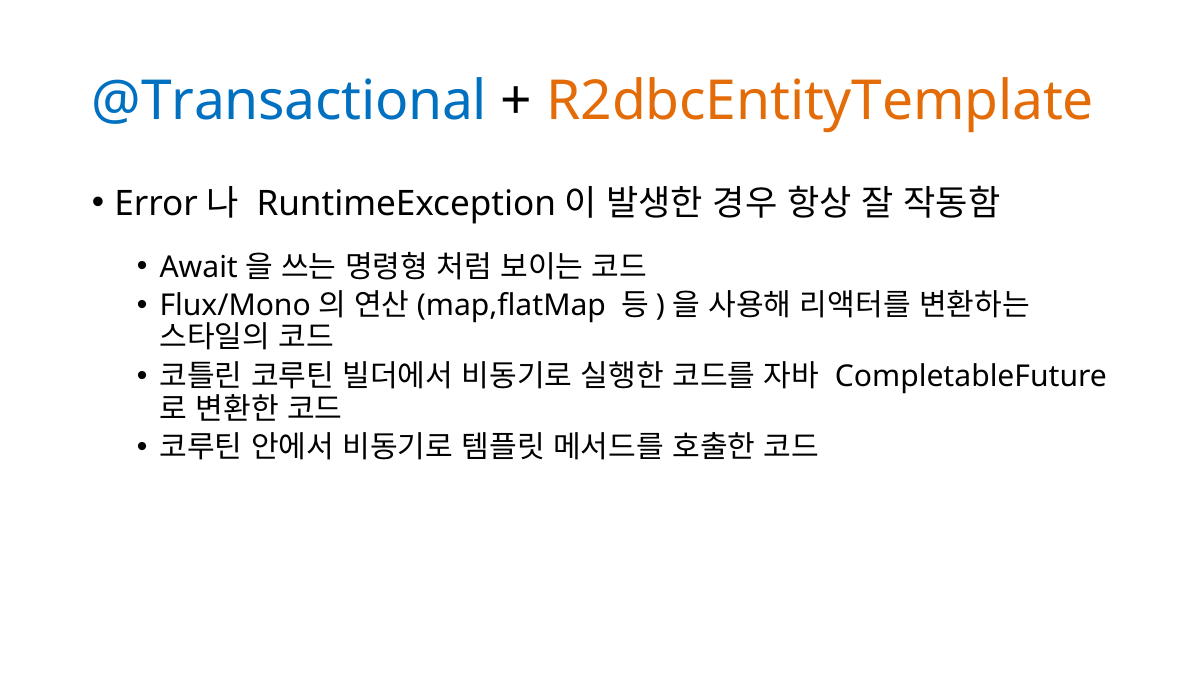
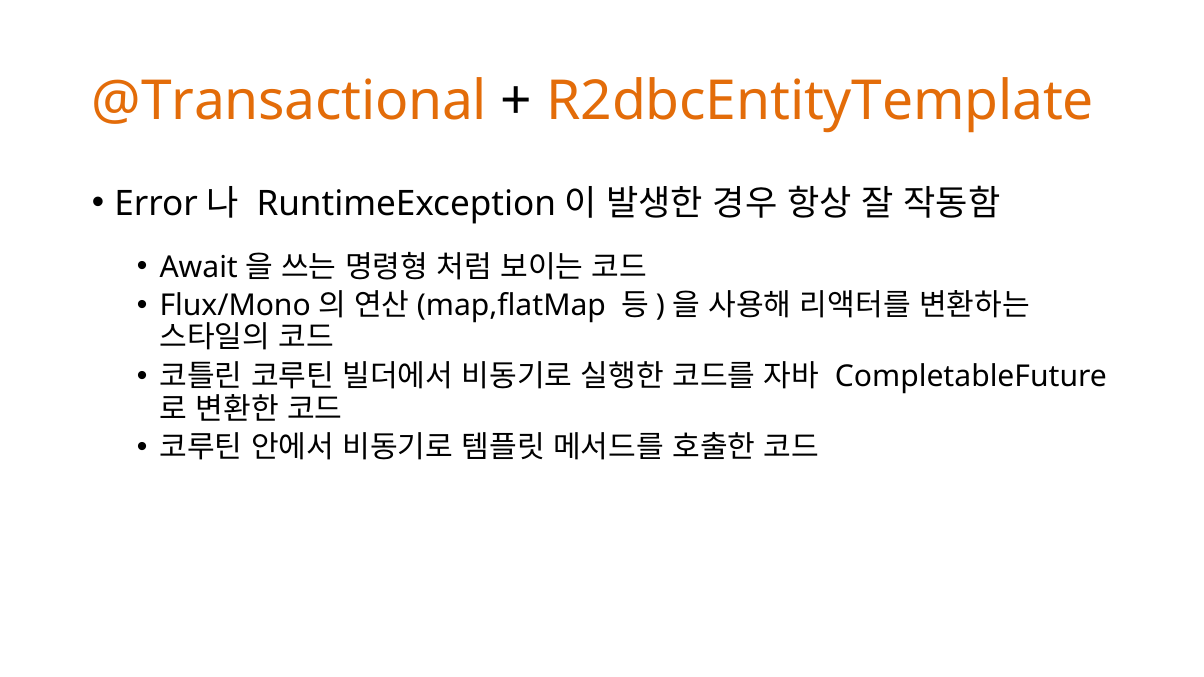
@Transactional colour: blue -> orange
